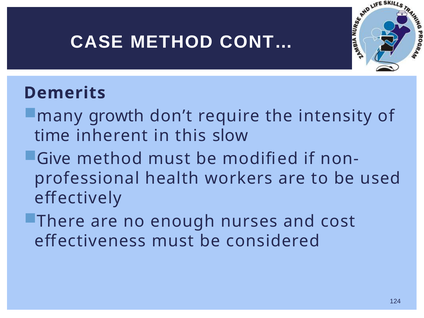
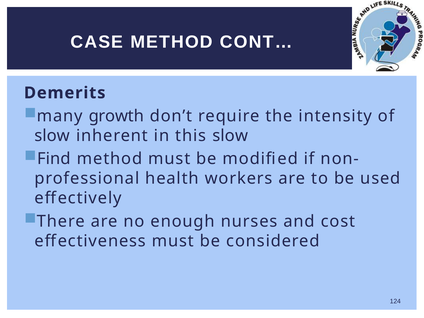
time at (52, 136): time -> slow
Give: Give -> Find
